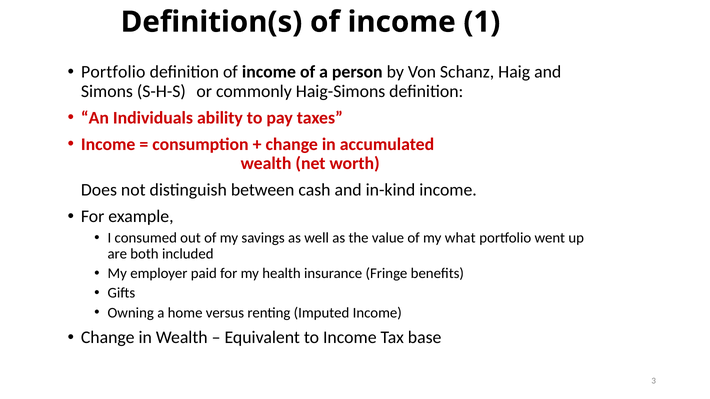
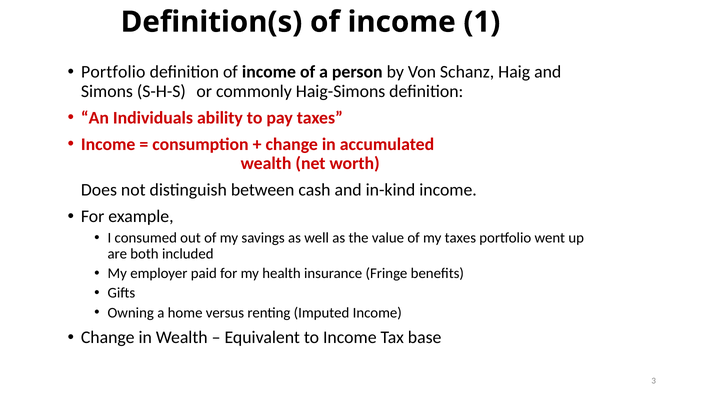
my what: what -> taxes
